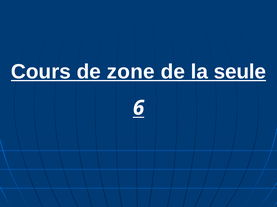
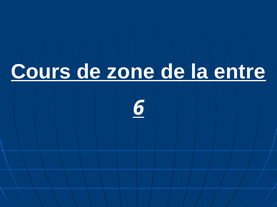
seule: seule -> entre
